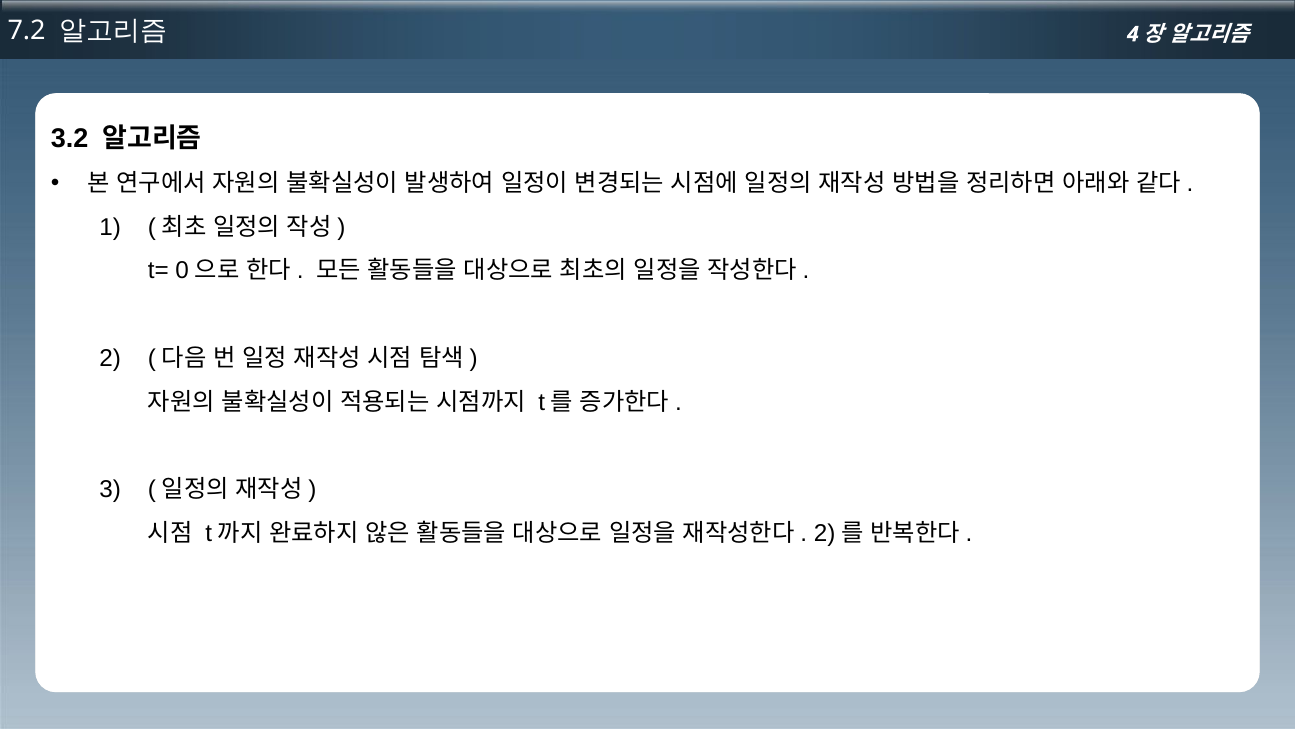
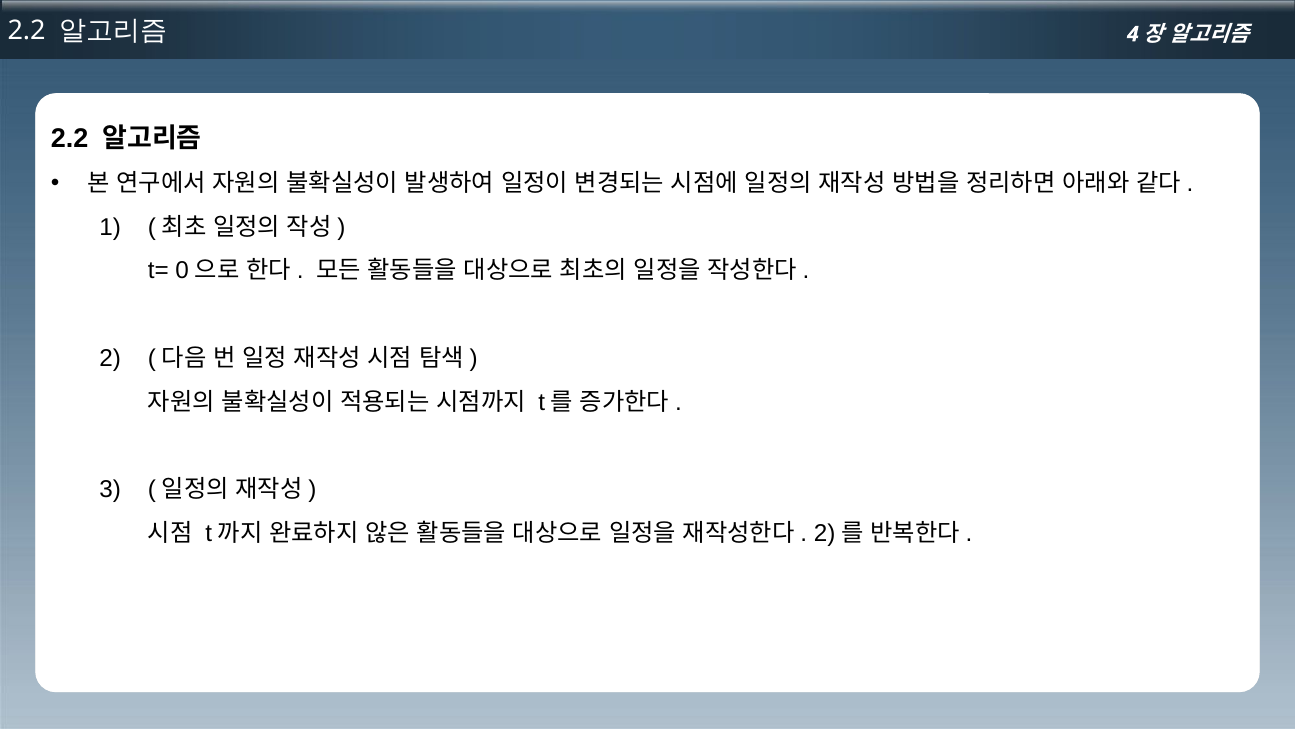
7.2 at (27, 31): 7.2 -> 2.2
3.2 at (70, 138): 3.2 -> 2.2
